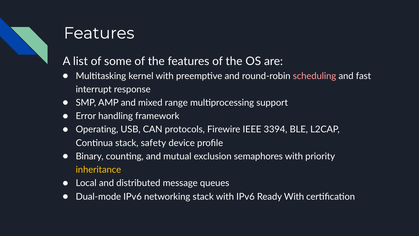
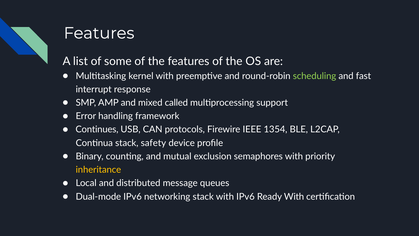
scheduling colour: pink -> light green
range: range -> called
Operating: Operating -> Continues
3394: 3394 -> 1354
